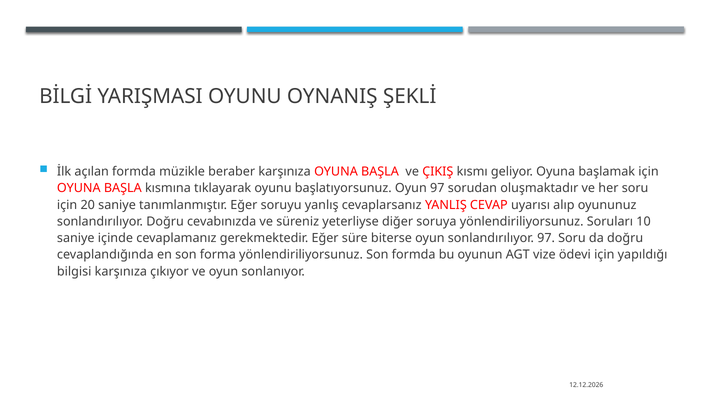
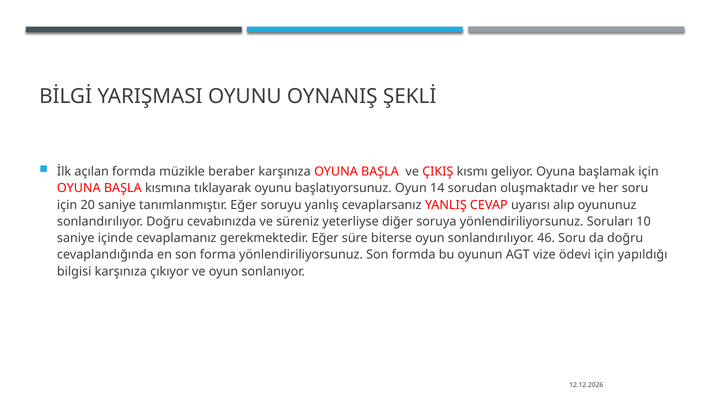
Oyun 97: 97 -> 14
sonlandırılıyor 97: 97 -> 46
